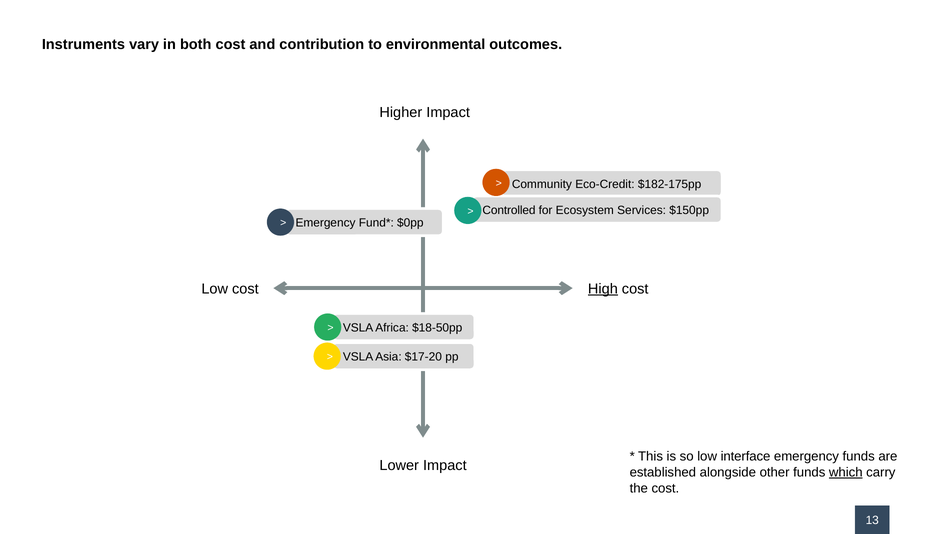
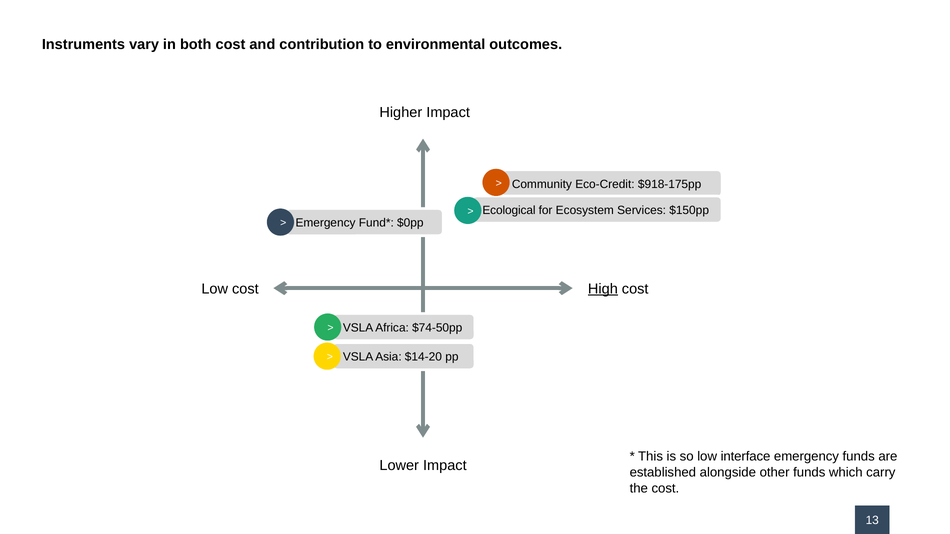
$182-175pp: $182-175pp -> $918-175pp
Controlled: Controlled -> Ecological
$18-50pp: $18-50pp -> $74-50pp
$17-20: $17-20 -> $14-20
which underline: present -> none
